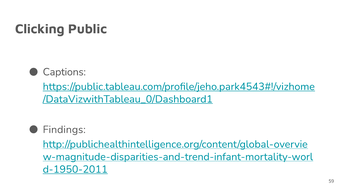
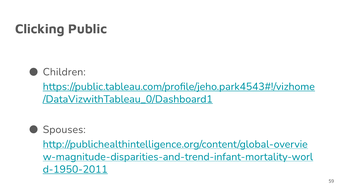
Captions: Captions -> Children
Findings: Findings -> Spouses
